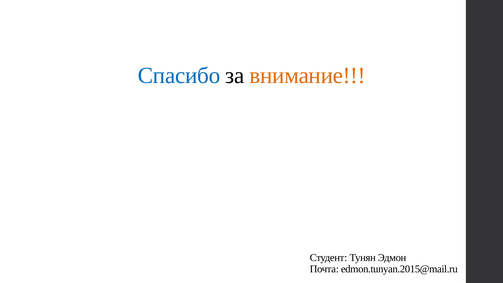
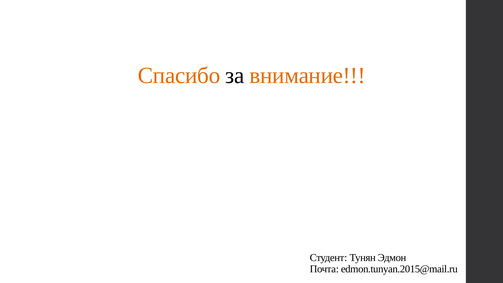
Спасибо colour: blue -> orange
